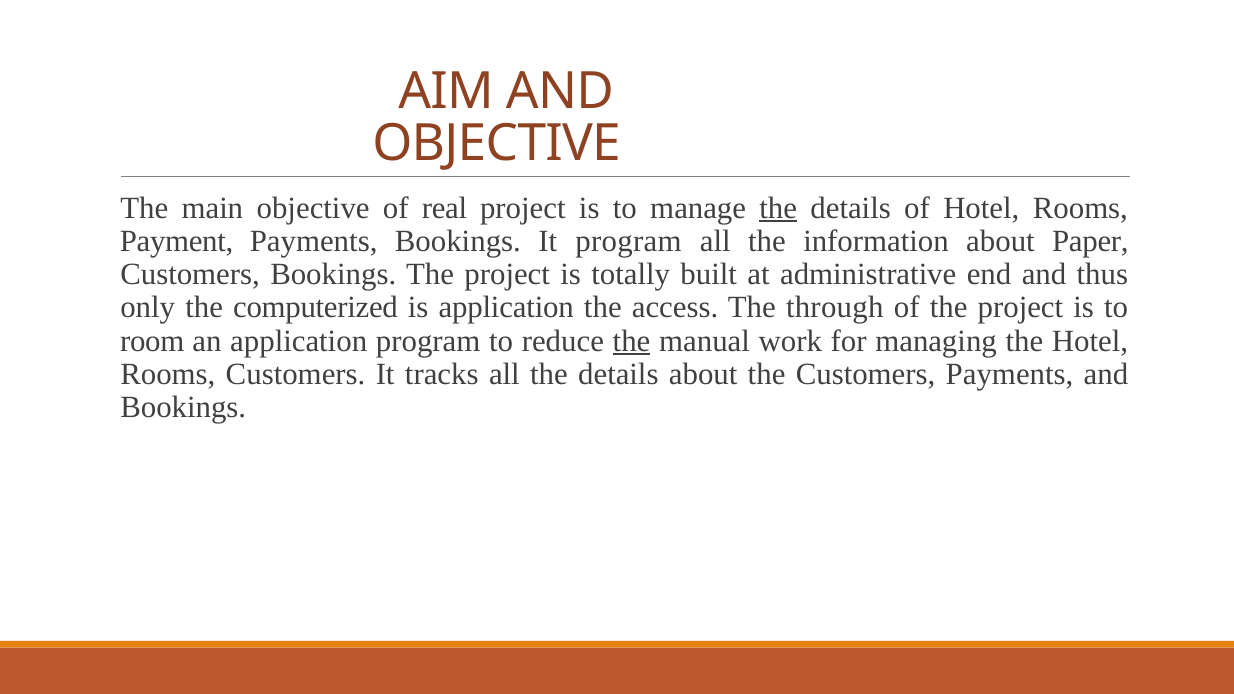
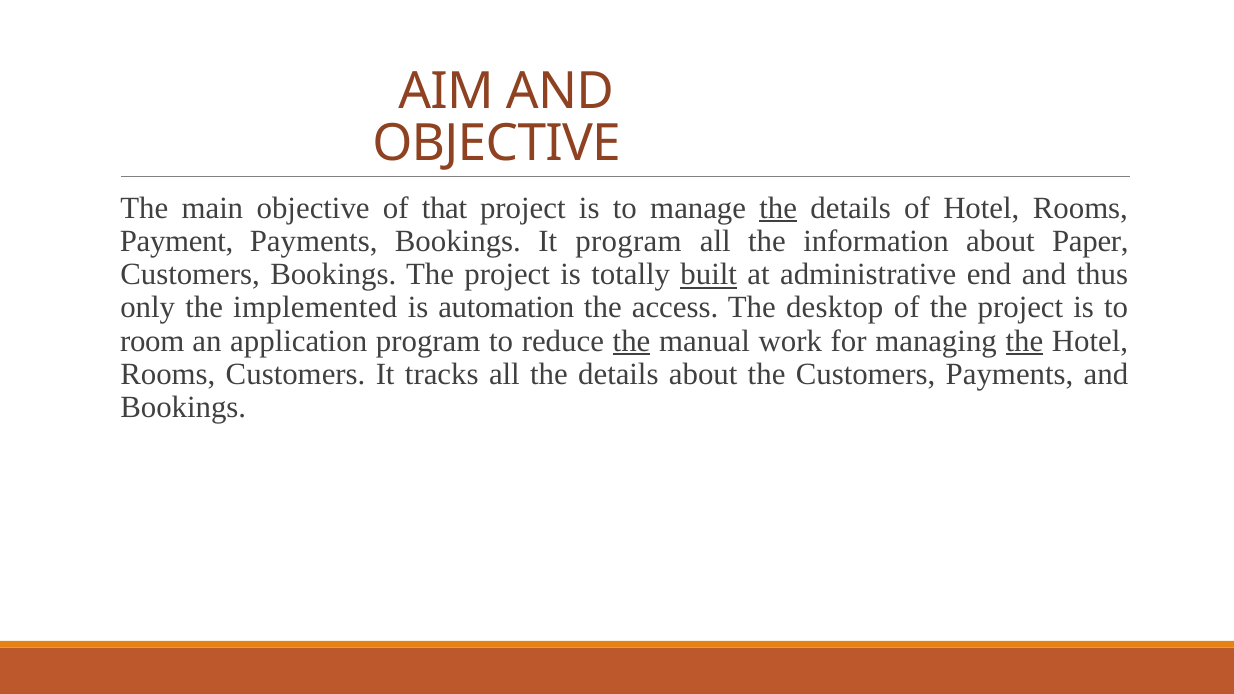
real: real -> that
built underline: none -> present
computerized: computerized -> implemented
is application: application -> automation
through: through -> desktop
the at (1024, 341) underline: none -> present
